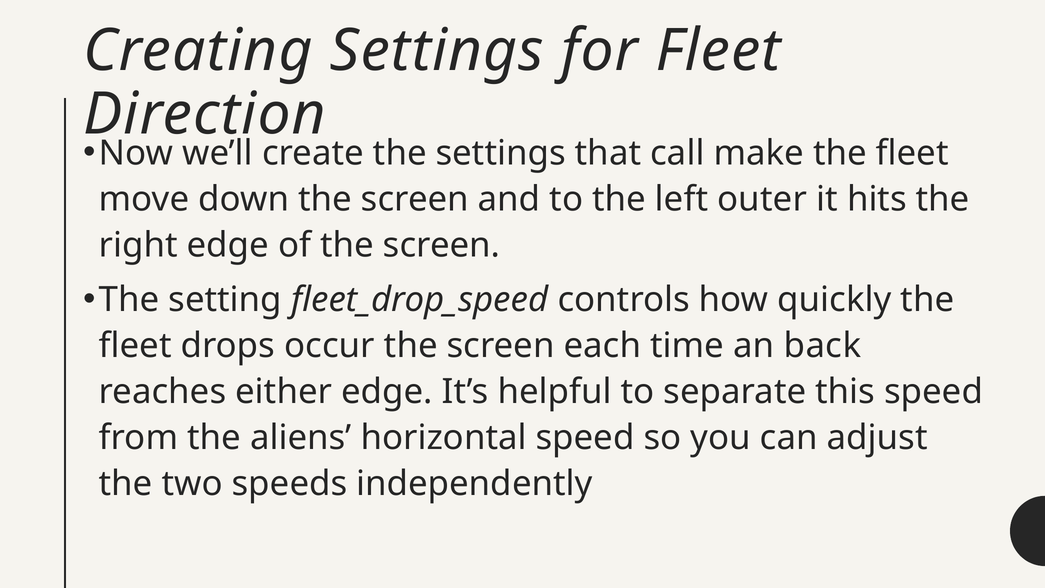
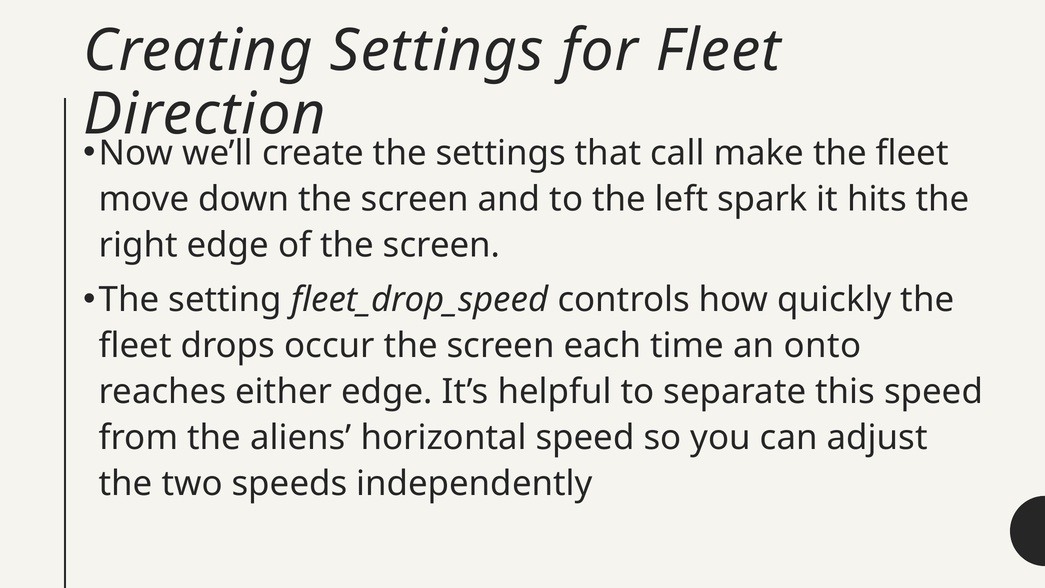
outer: outer -> spark
back: back -> onto
